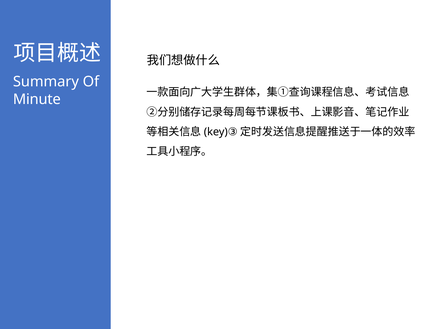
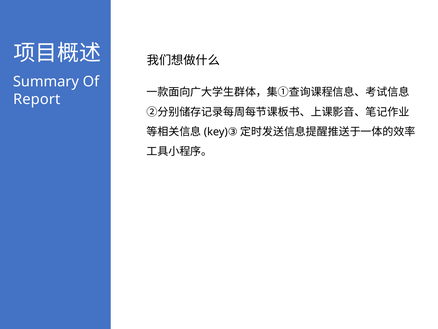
Minute: Minute -> Report
